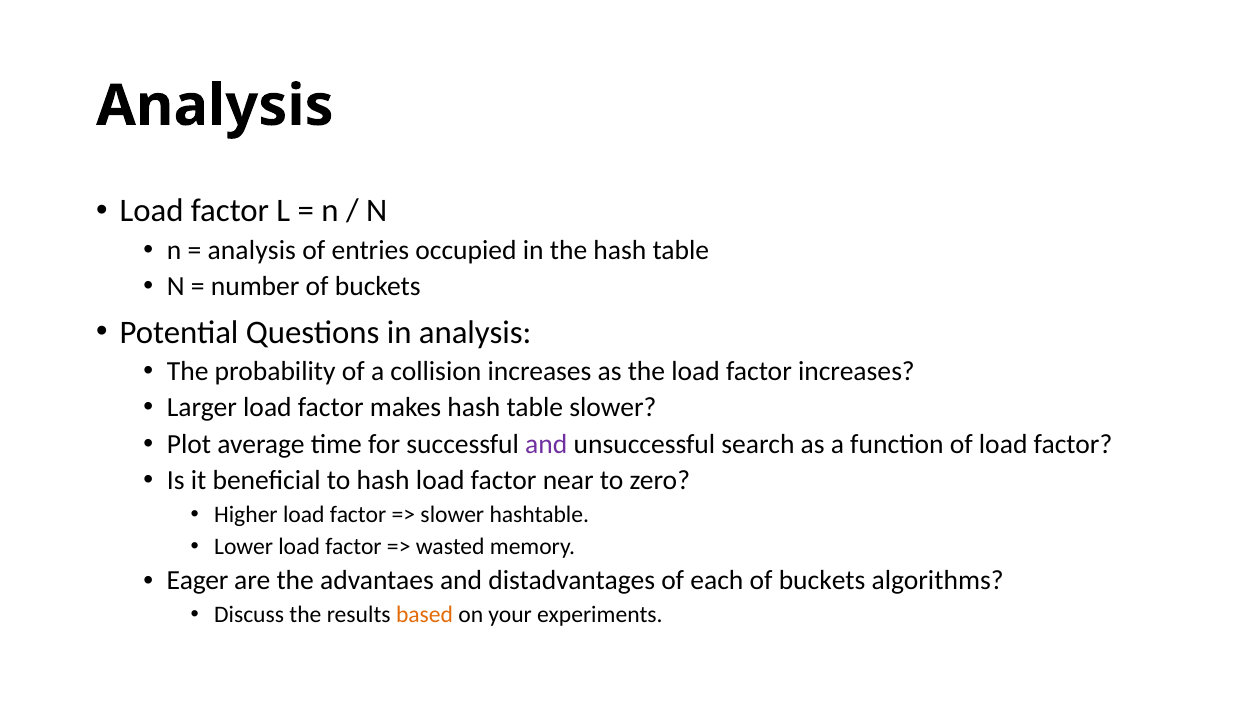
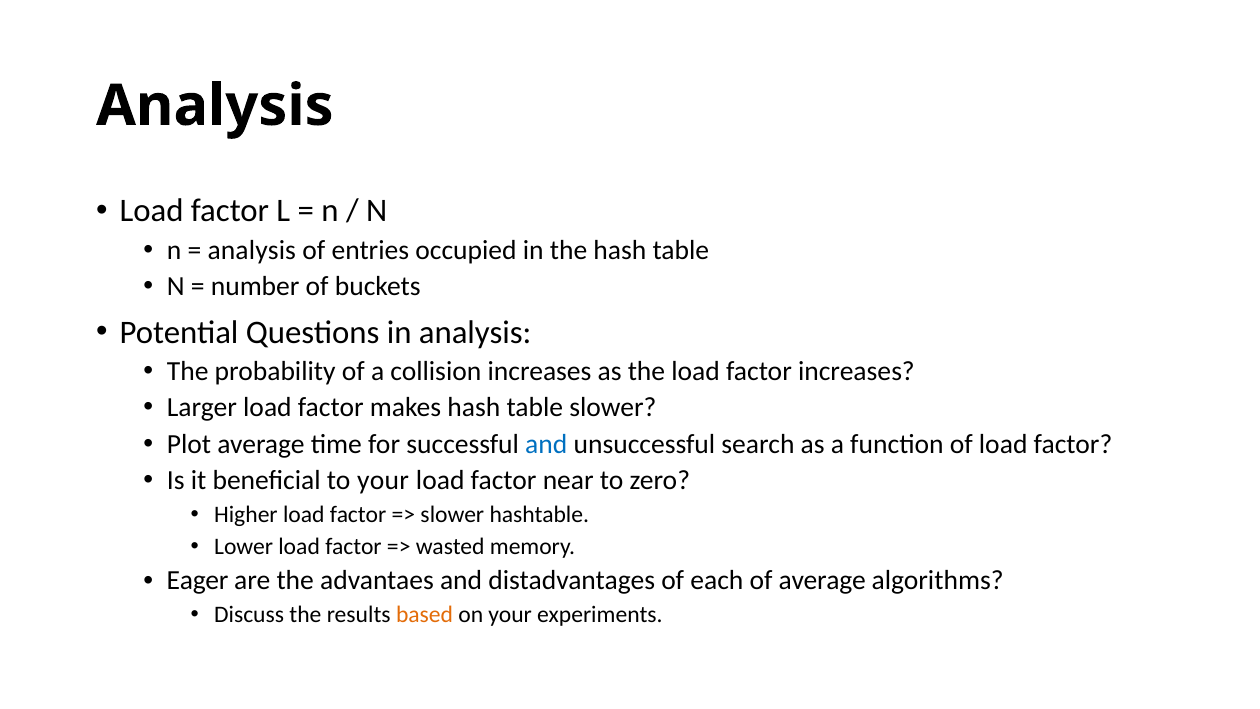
and at (546, 444) colour: purple -> blue
to hash: hash -> your
each of buckets: buckets -> average
